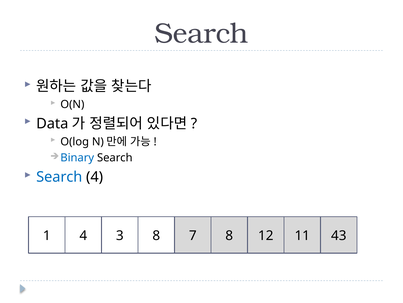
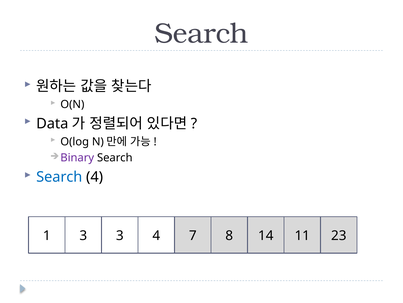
Binary colour: blue -> purple
1 4: 4 -> 3
3 8: 8 -> 4
12: 12 -> 14
43: 43 -> 23
